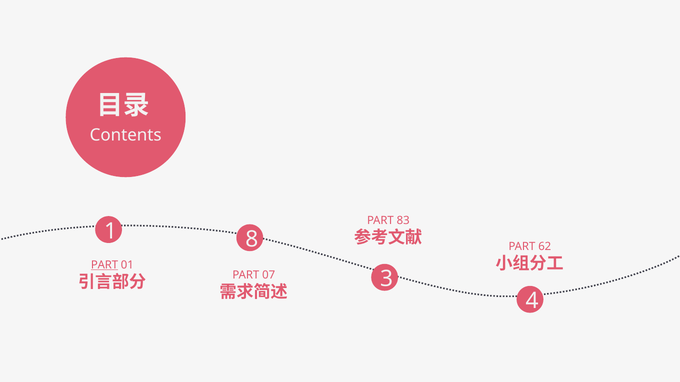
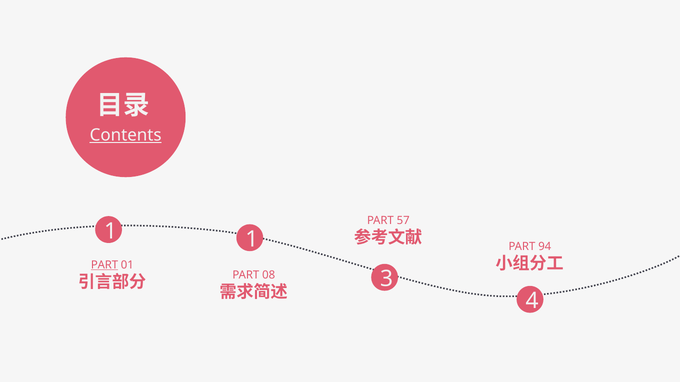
Contents underline: none -> present
83: 83 -> 57
1 8: 8 -> 1
62: 62 -> 94
07: 07 -> 08
